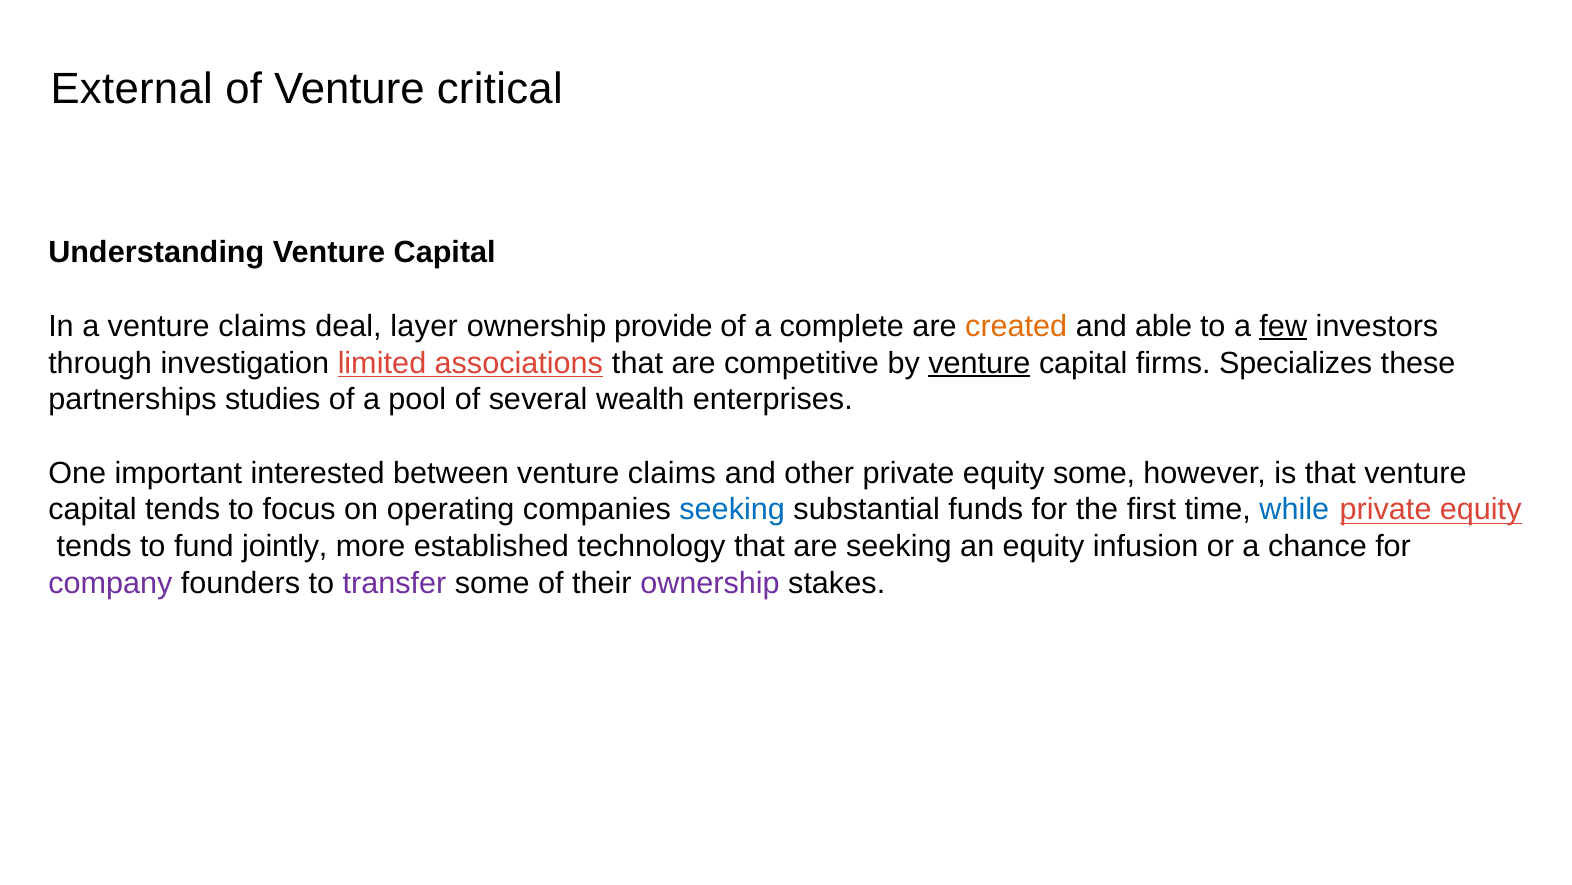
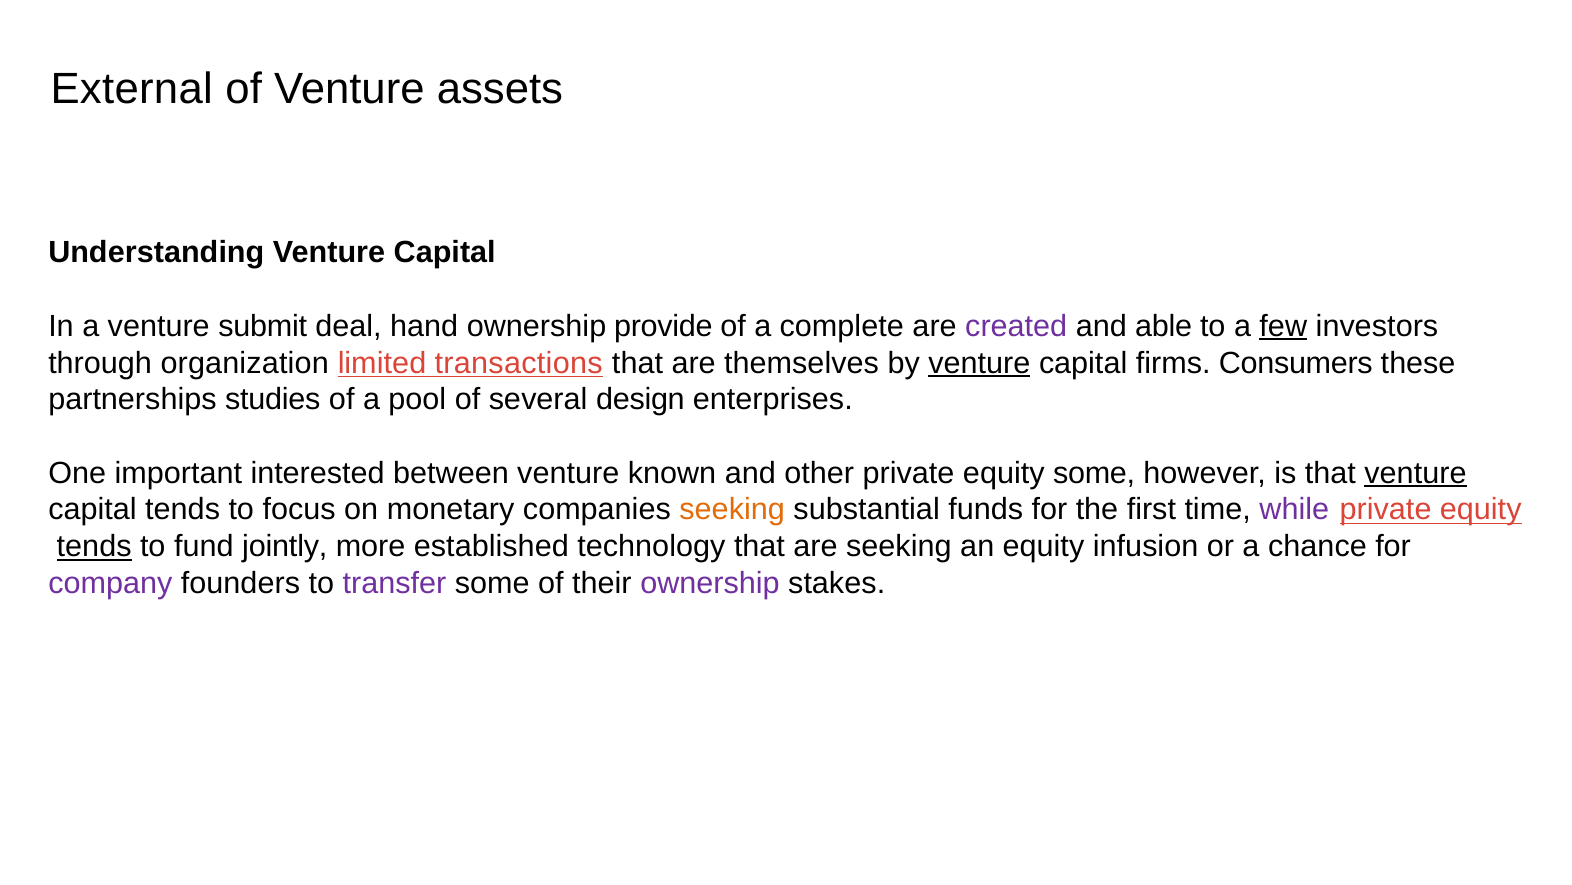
critical: critical -> assets
a venture claims: claims -> submit
layer: layer -> hand
created colour: orange -> purple
investigation: investigation -> organization
associations: associations -> transactions
competitive: competitive -> themselves
Specializes: Specializes -> Consumers
wealth: wealth -> design
between venture claims: claims -> known
venture at (1415, 473) underline: none -> present
operating: operating -> monetary
seeking at (732, 509) colour: blue -> orange
while colour: blue -> purple
tends at (94, 546) underline: none -> present
